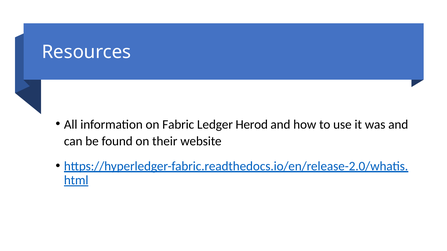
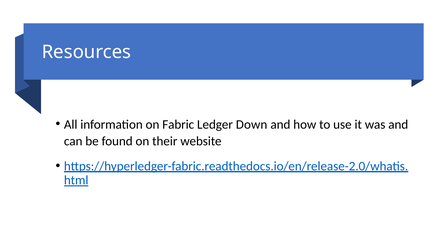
Herod: Herod -> Down
